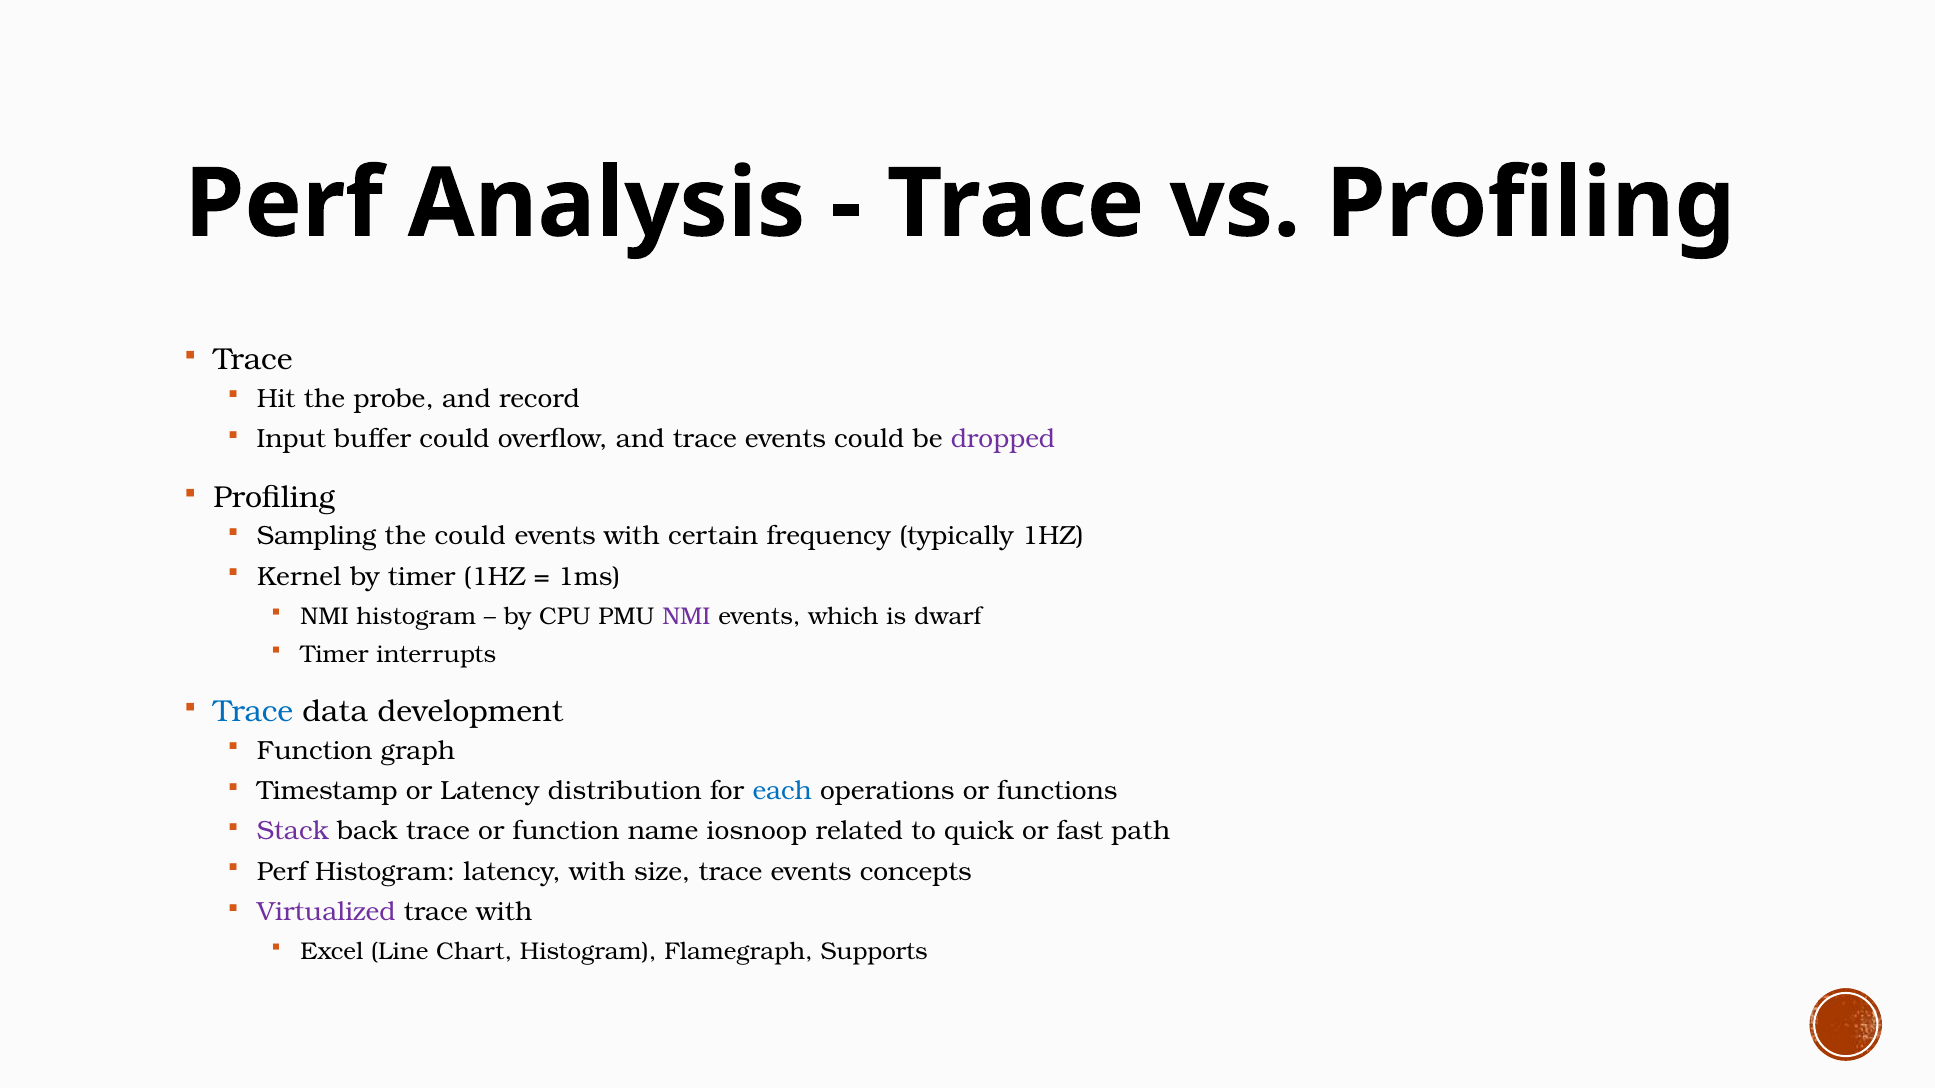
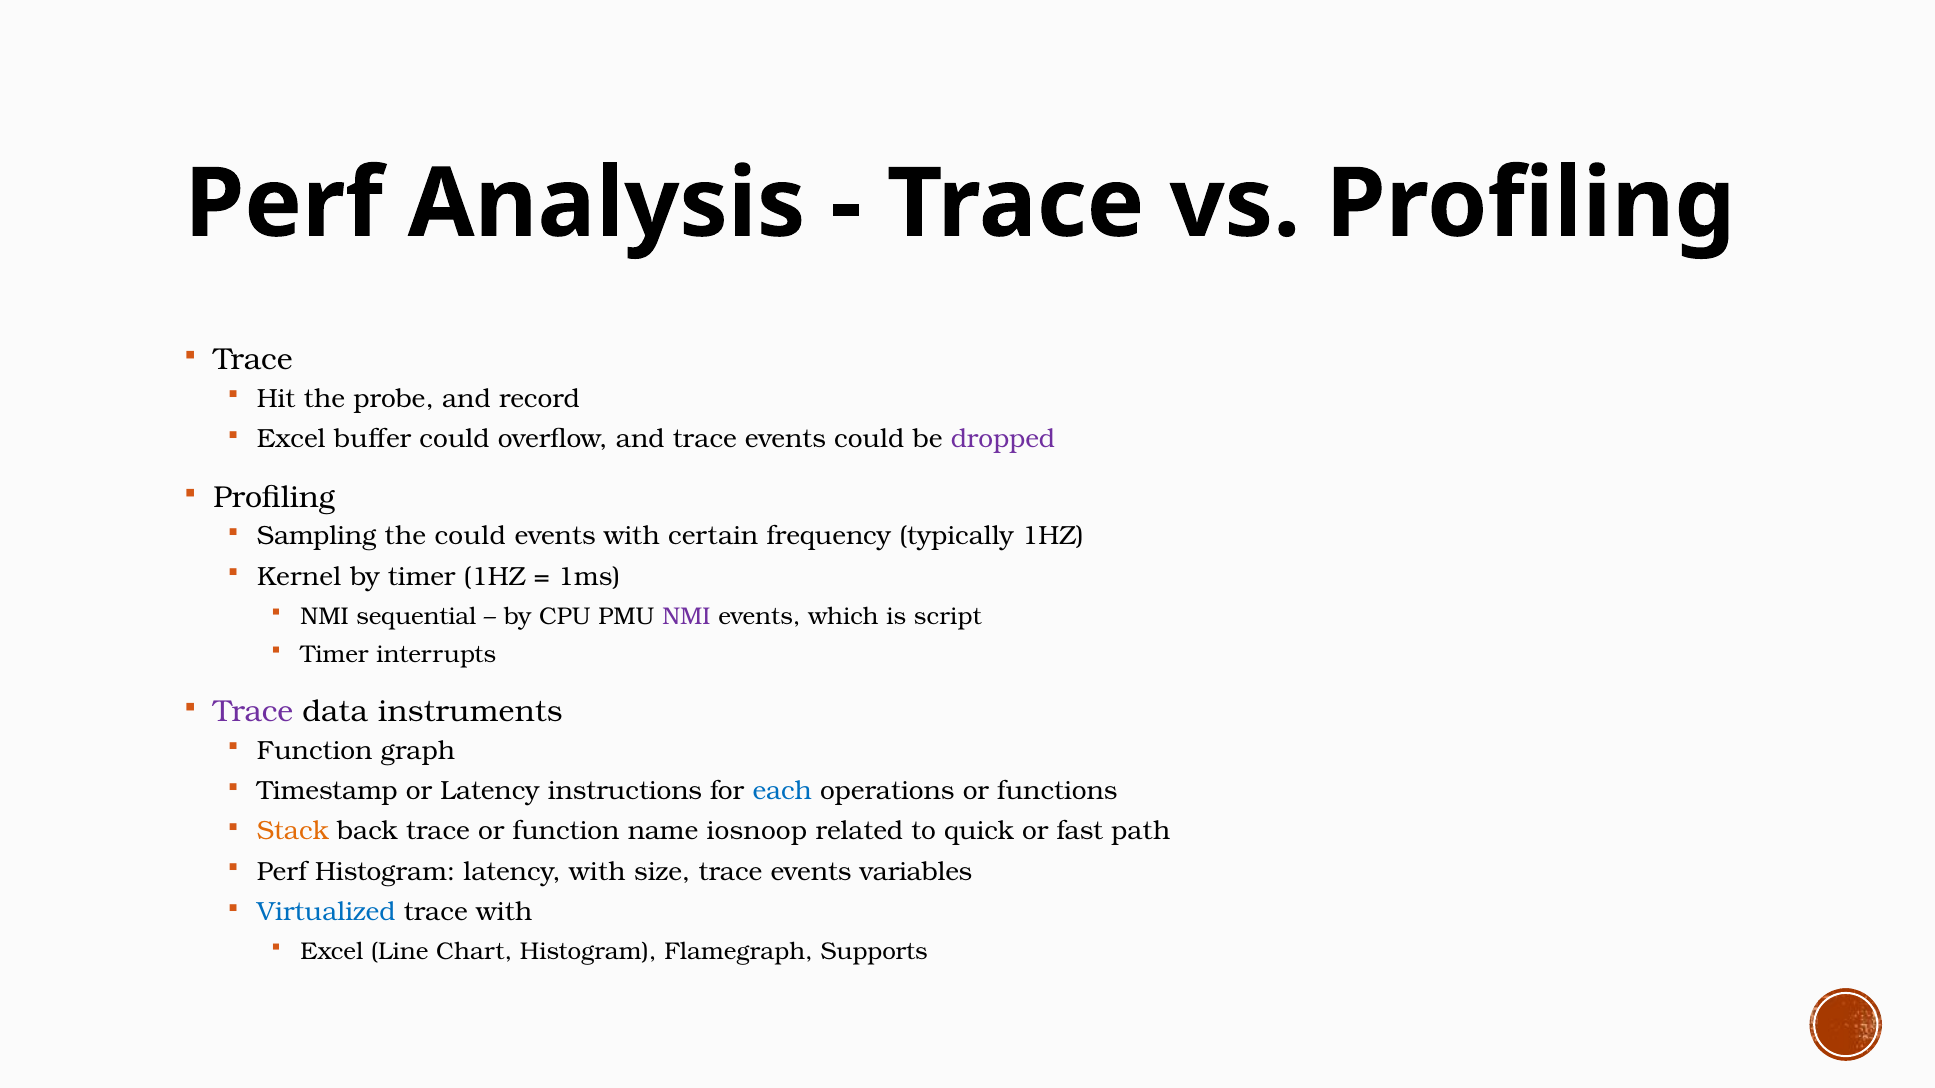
Input at (291, 439): Input -> Excel
NMI histogram: histogram -> sequential
dwarf: dwarf -> script
Trace at (253, 712) colour: blue -> purple
development: development -> instruments
distribution: distribution -> instructions
Stack colour: purple -> orange
concepts: concepts -> variables
Virtualized colour: purple -> blue
